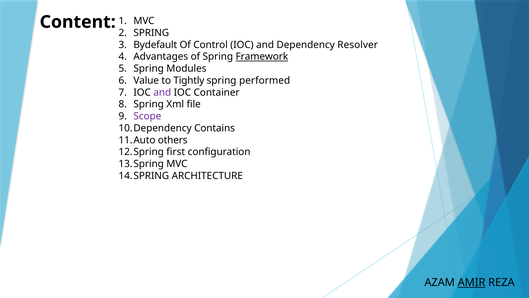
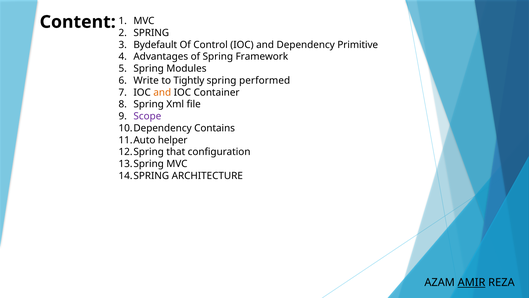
Resolver: Resolver -> Primitive
Framework underline: present -> none
Value: Value -> Write
and at (162, 92) colour: purple -> orange
others: others -> helper
first: first -> that
